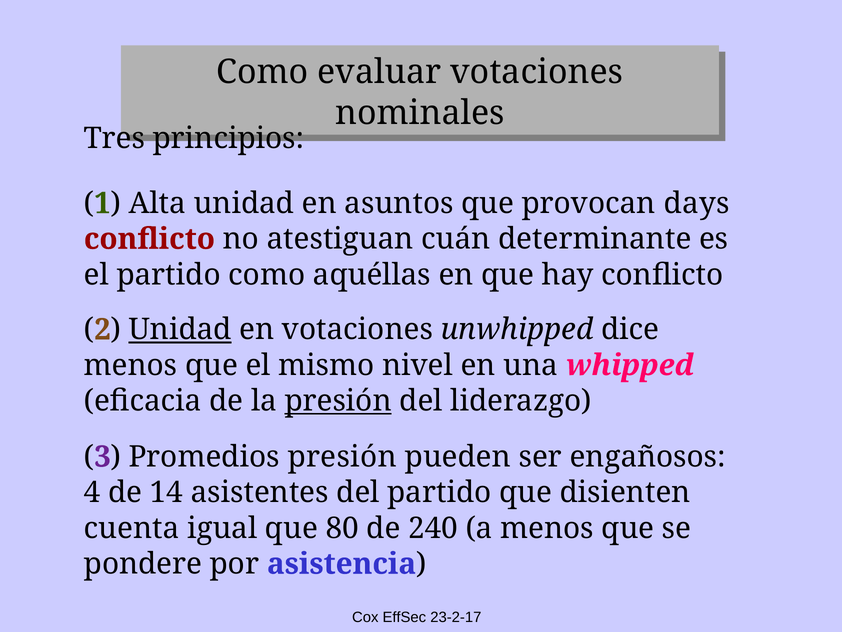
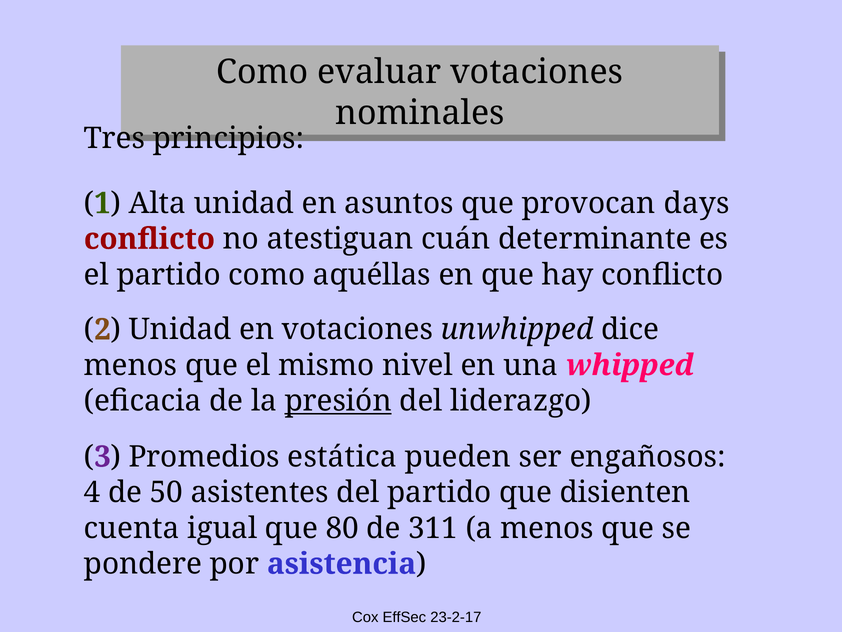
Unidad at (180, 329) underline: present -> none
Promedios presión: presión -> estática
14: 14 -> 50
240: 240 -> 311
